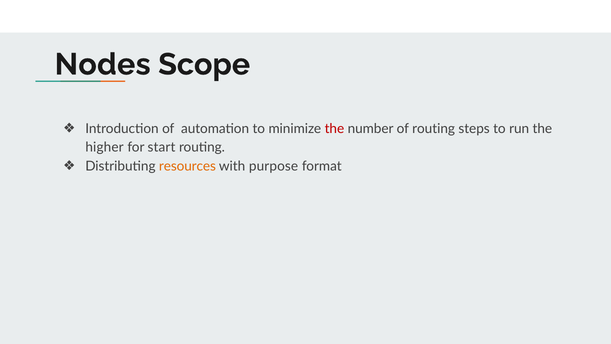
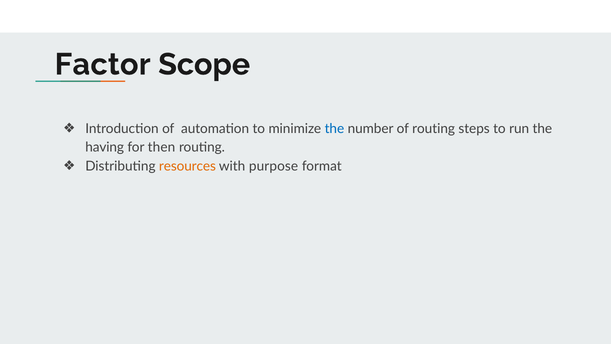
Nodes: Nodes -> Factor
the at (334, 129) colour: red -> blue
higher: higher -> having
start: start -> then
